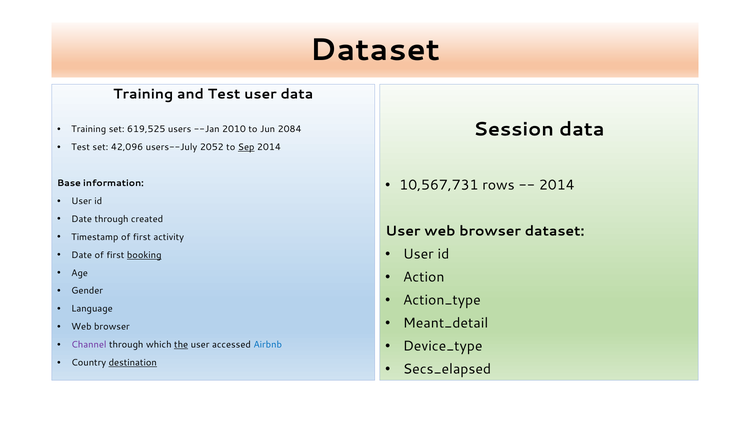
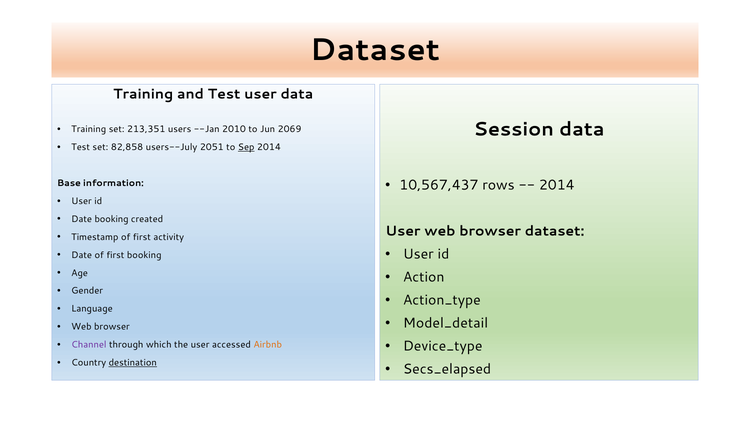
619,525: 619,525 -> 213,351
2084: 2084 -> 2069
42,096: 42,096 -> 82,858
2052: 2052 -> 2051
10,567,731: 10,567,731 -> 10,567,437
Date through: through -> booking
booking at (144, 255) underline: present -> none
Meant_detail: Meant_detail -> Model_detail
the underline: present -> none
Airbnb colour: blue -> orange
